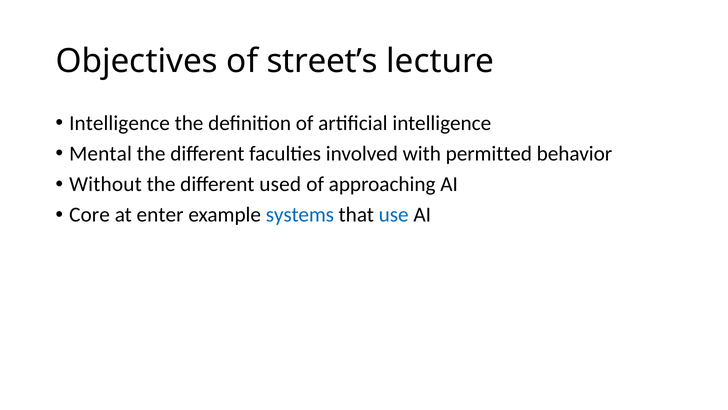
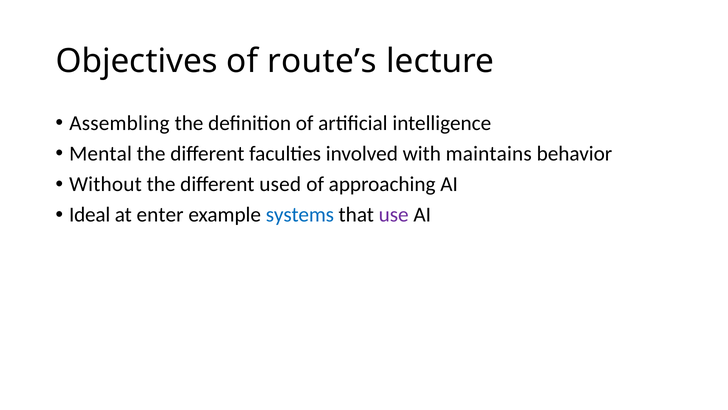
street’s: street’s -> route’s
Intelligence at (119, 123): Intelligence -> Assembling
permitted: permitted -> maintains
Core: Core -> Ideal
use colour: blue -> purple
